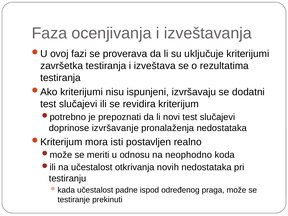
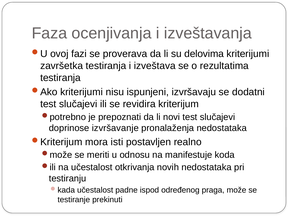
uključuje: uključuje -> delovima
neophodno: neophodno -> manifestuje
